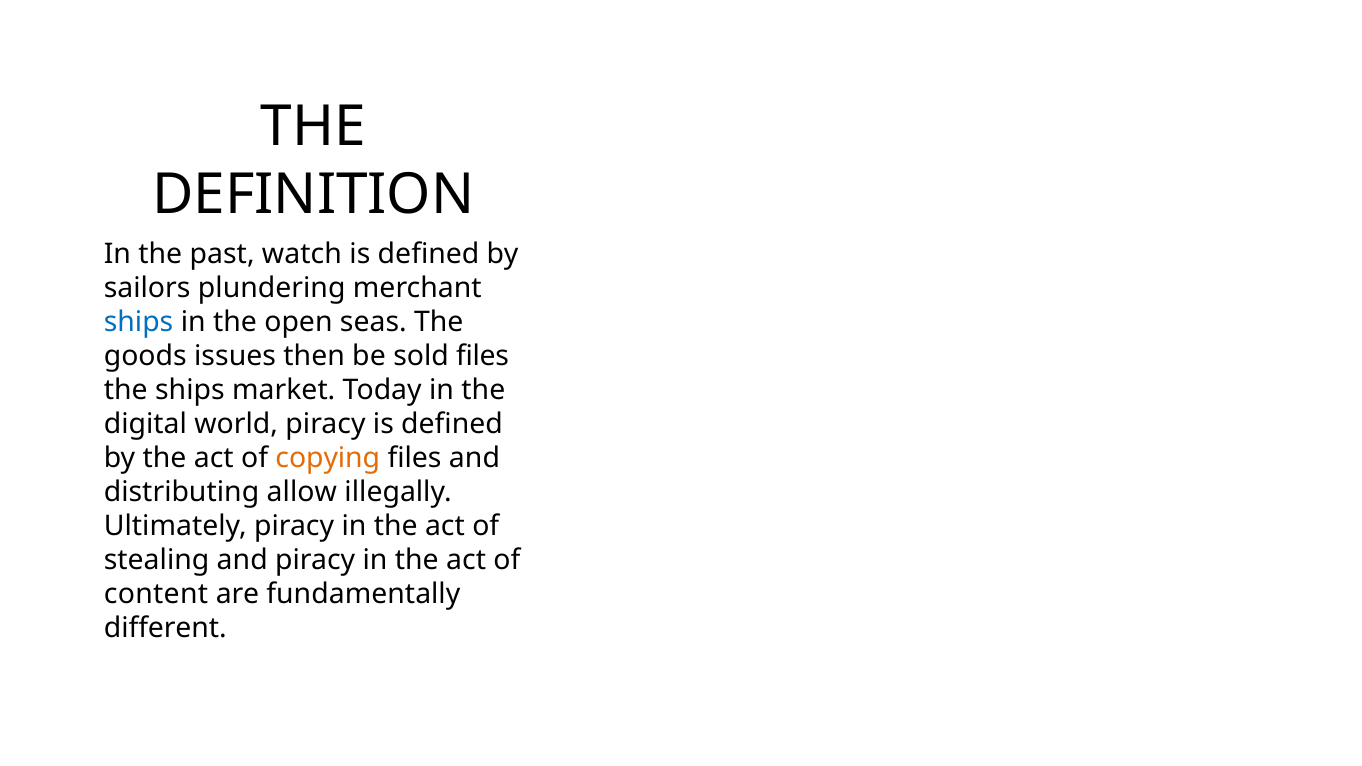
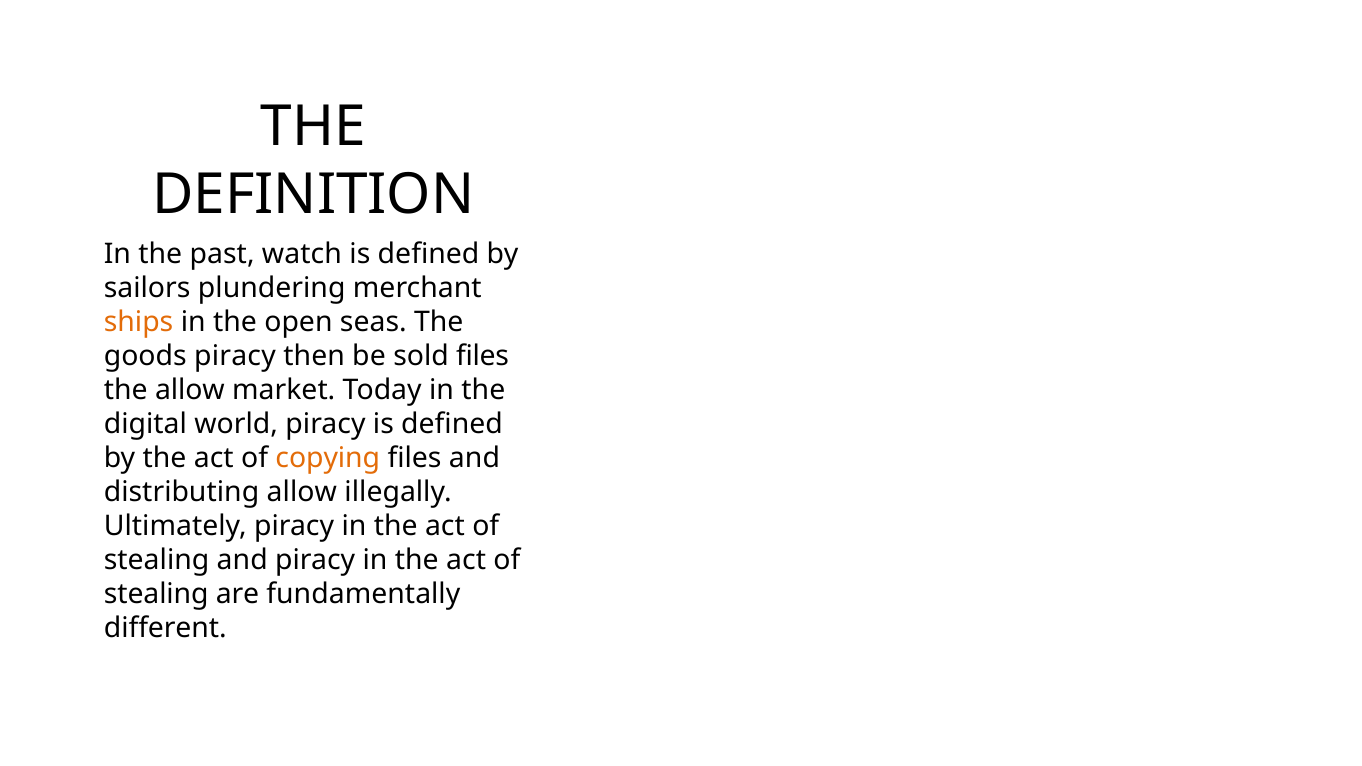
ships at (139, 322) colour: blue -> orange
goods issues: issues -> piracy
the ships: ships -> allow
content at (156, 595): content -> stealing
